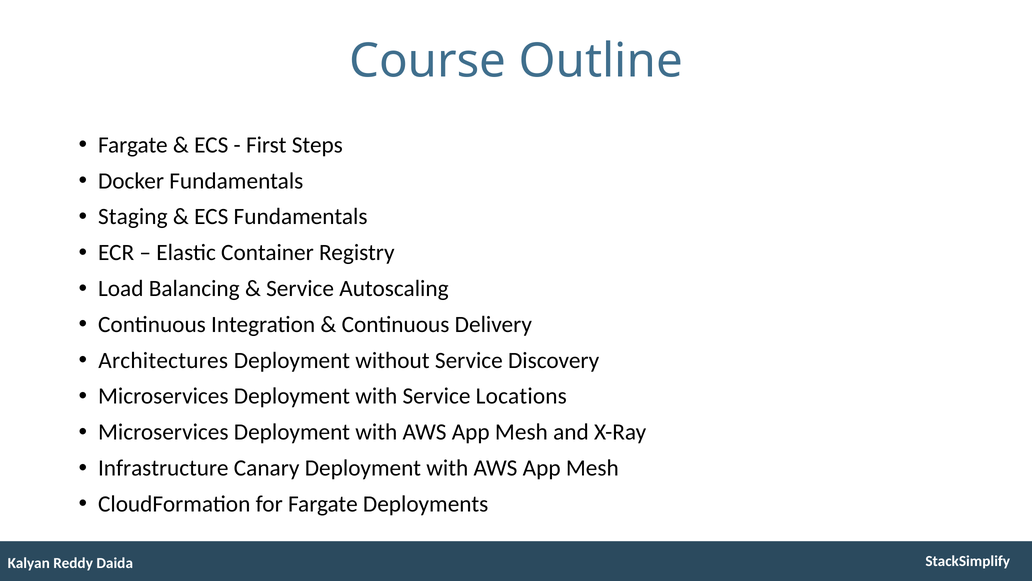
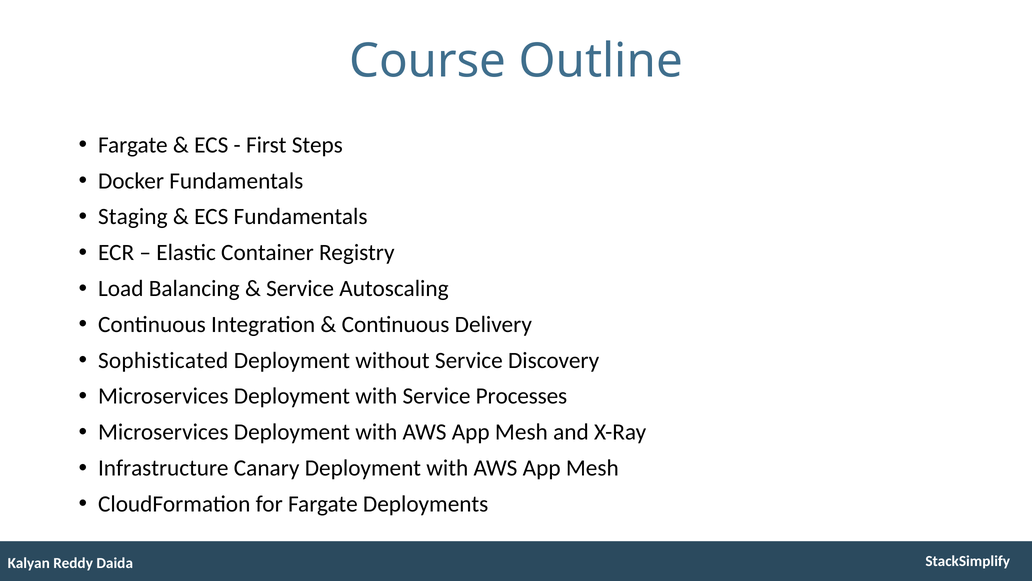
Architectures: Architectures -> Sophisticated
Locations: Locations -> Processes
